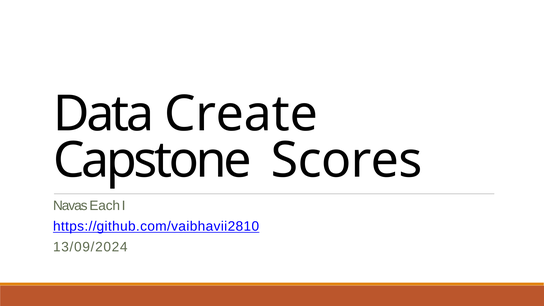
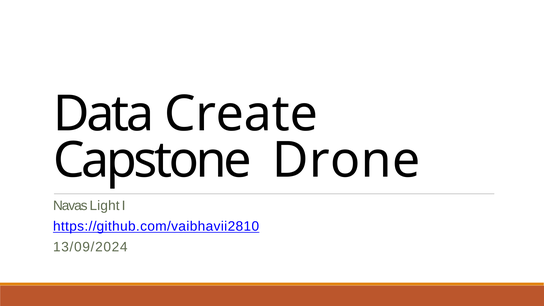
Scores: Scores -> Drone
Each: Each -> Light
